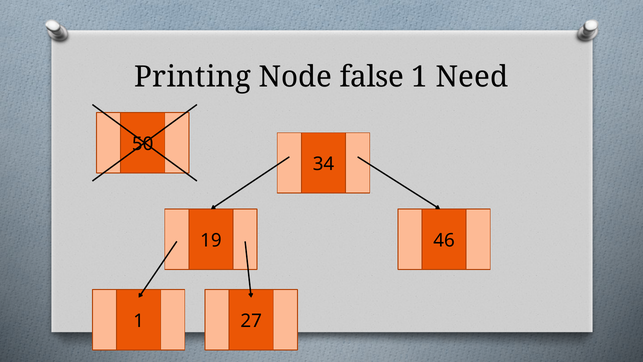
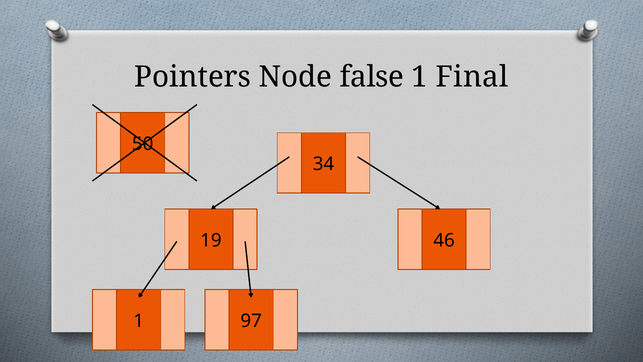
Printing: Printing -> Pointers
Need: Need -> Final
27: 27 -> 97
